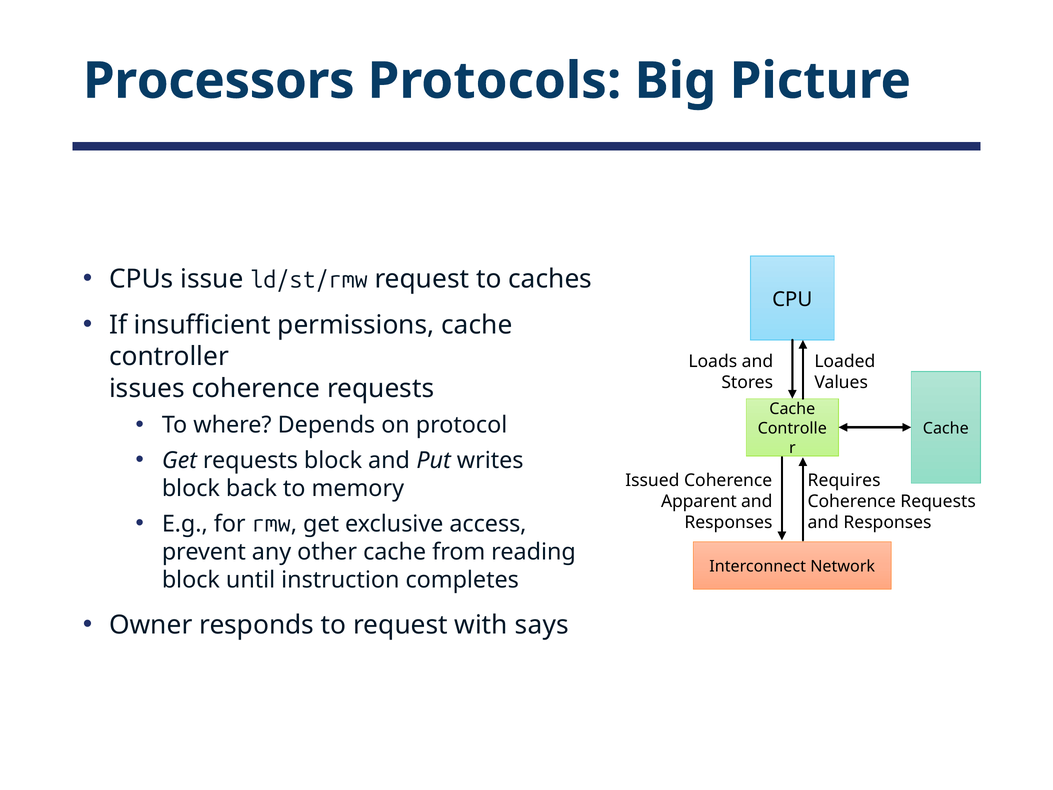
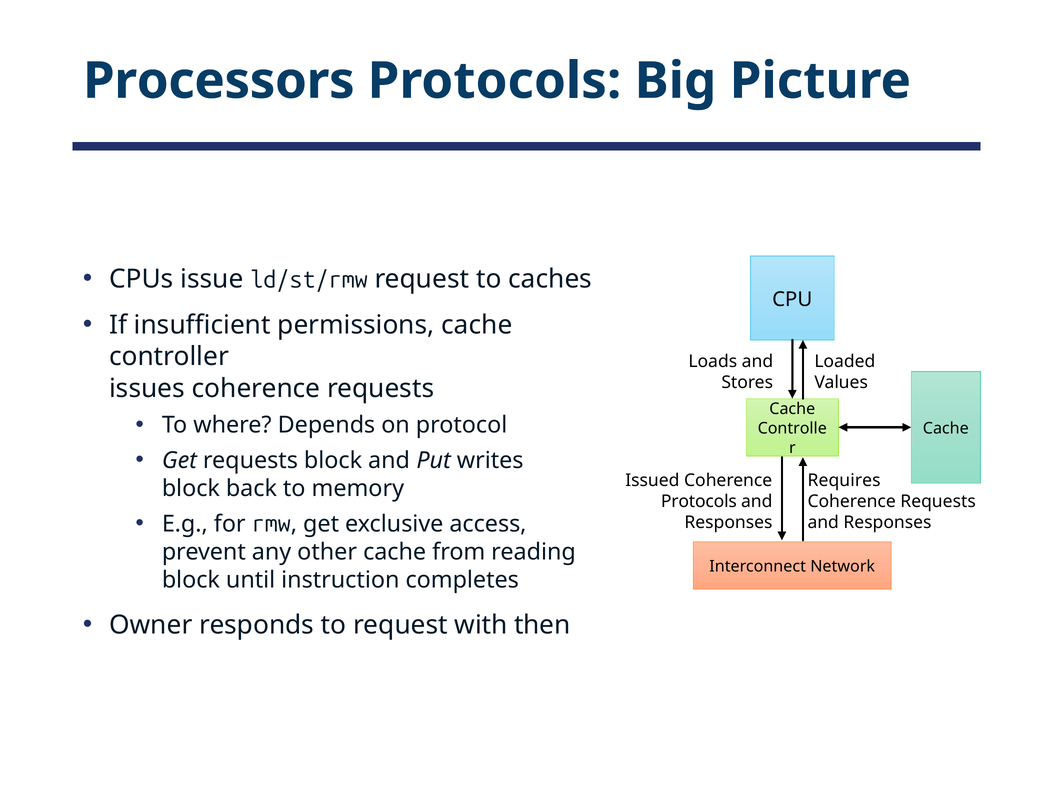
Apparent at (699, 501): Apparent -> Protocols
says: says -> then
